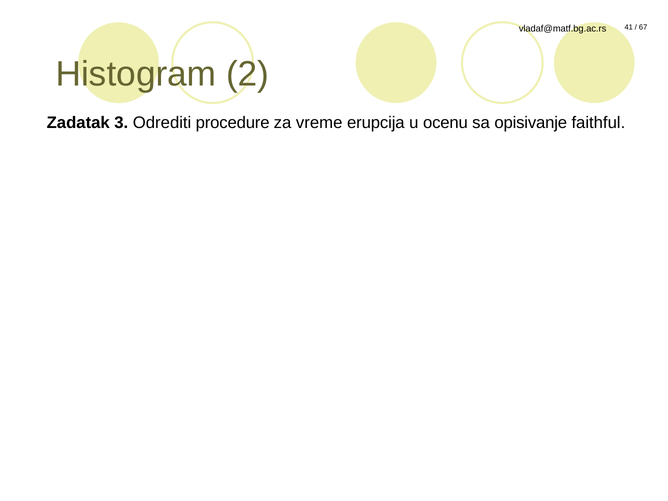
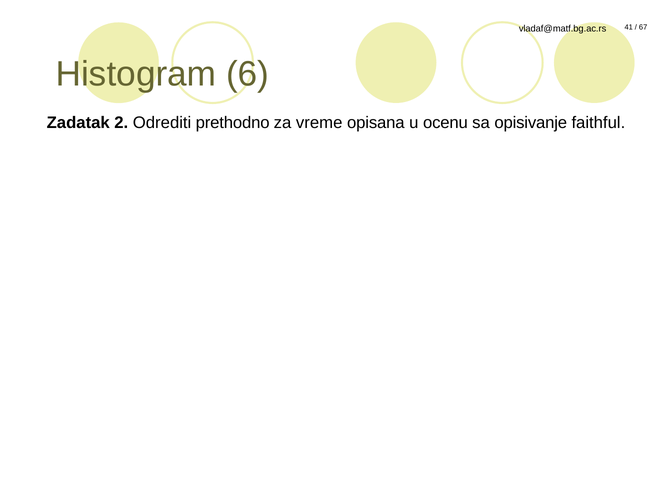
2: 2 -> 6
3: 3 -> 2
procedure: procedure -> prethodno
erupcija: erupcija -> opisana
